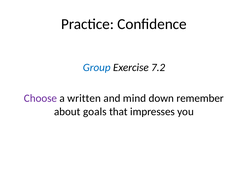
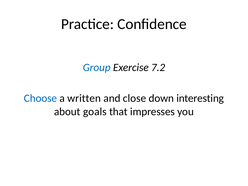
Choose colour: purple -> blue
mind: mind -> close
remember: remember -> interesting
